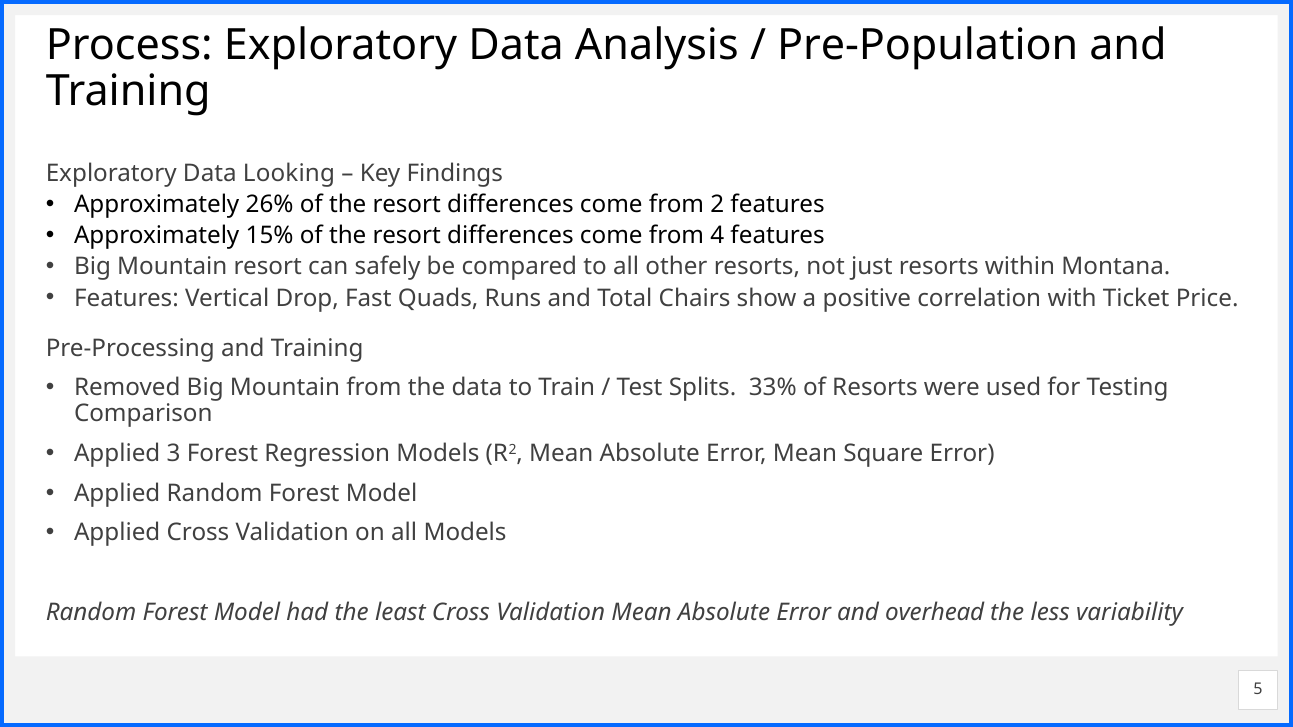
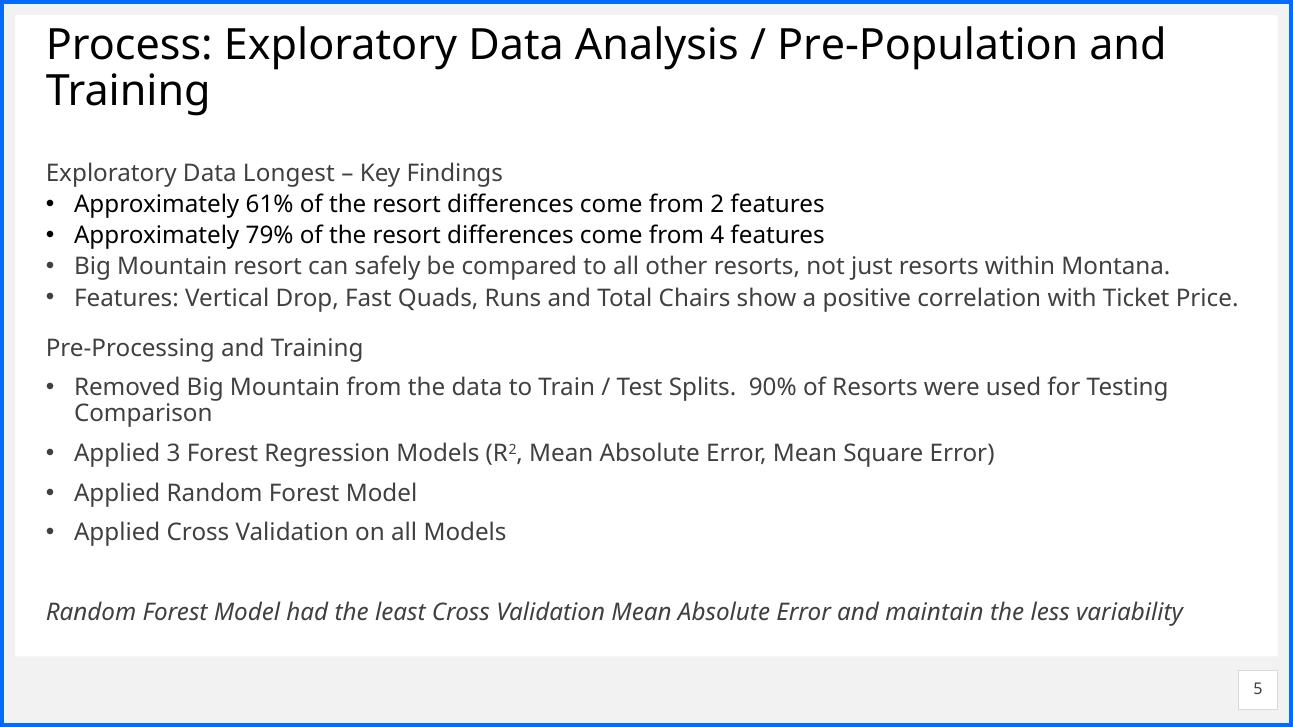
Looking: Looking -> Longest
26%: 26% -> 61%
15%: 15% -> 79%
33%: 33% -> 90%
overhead: overhead -> maintain
